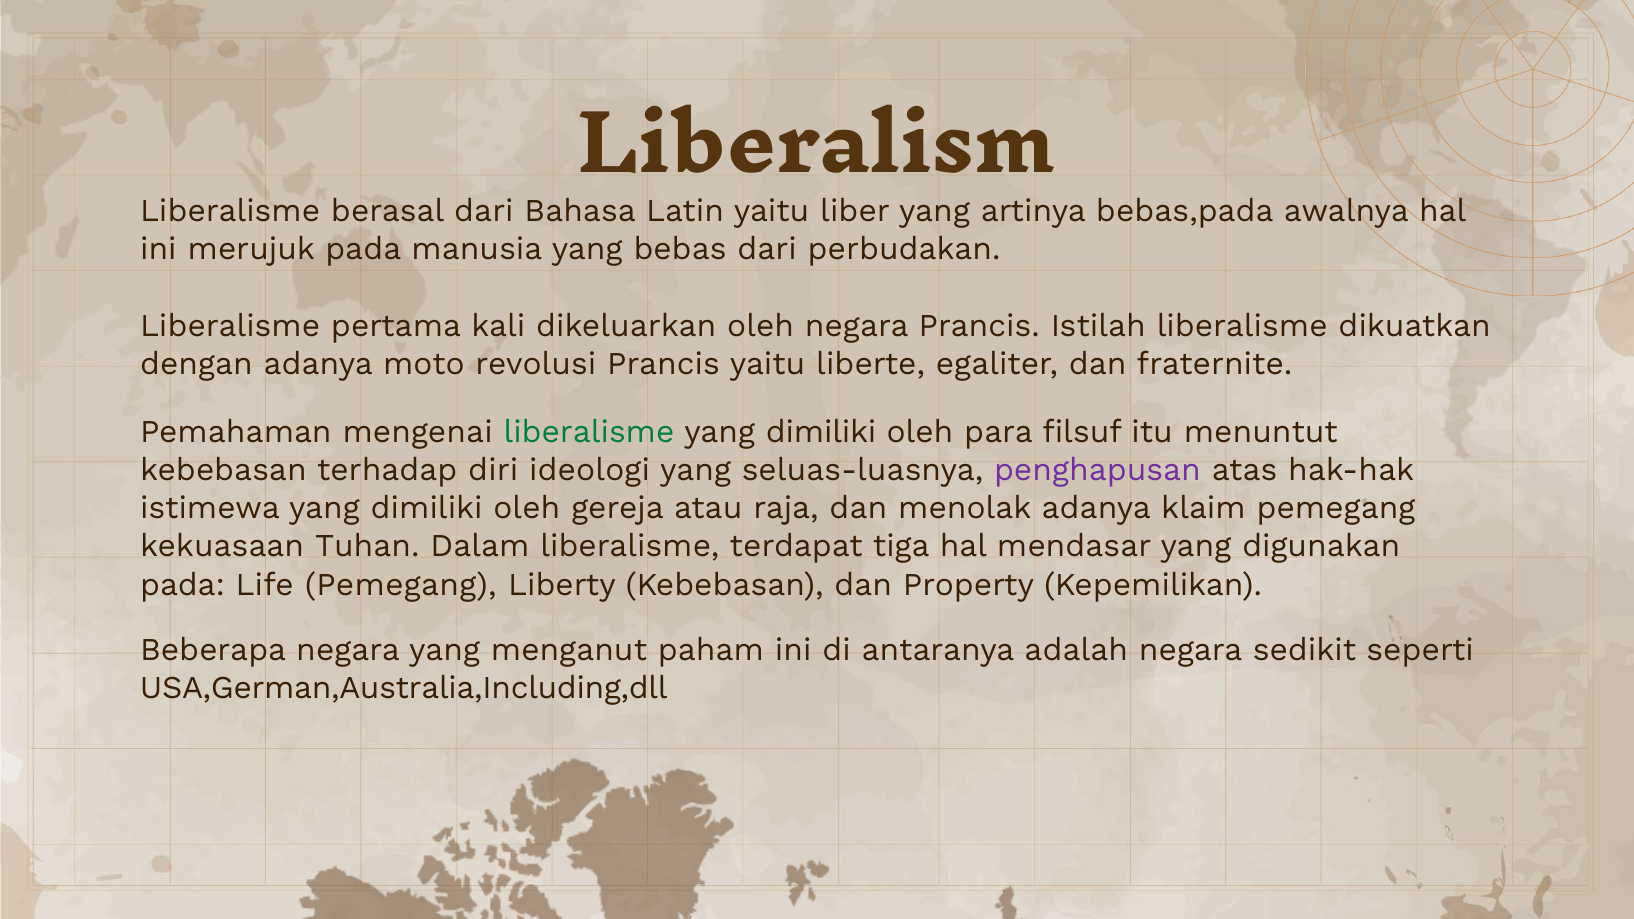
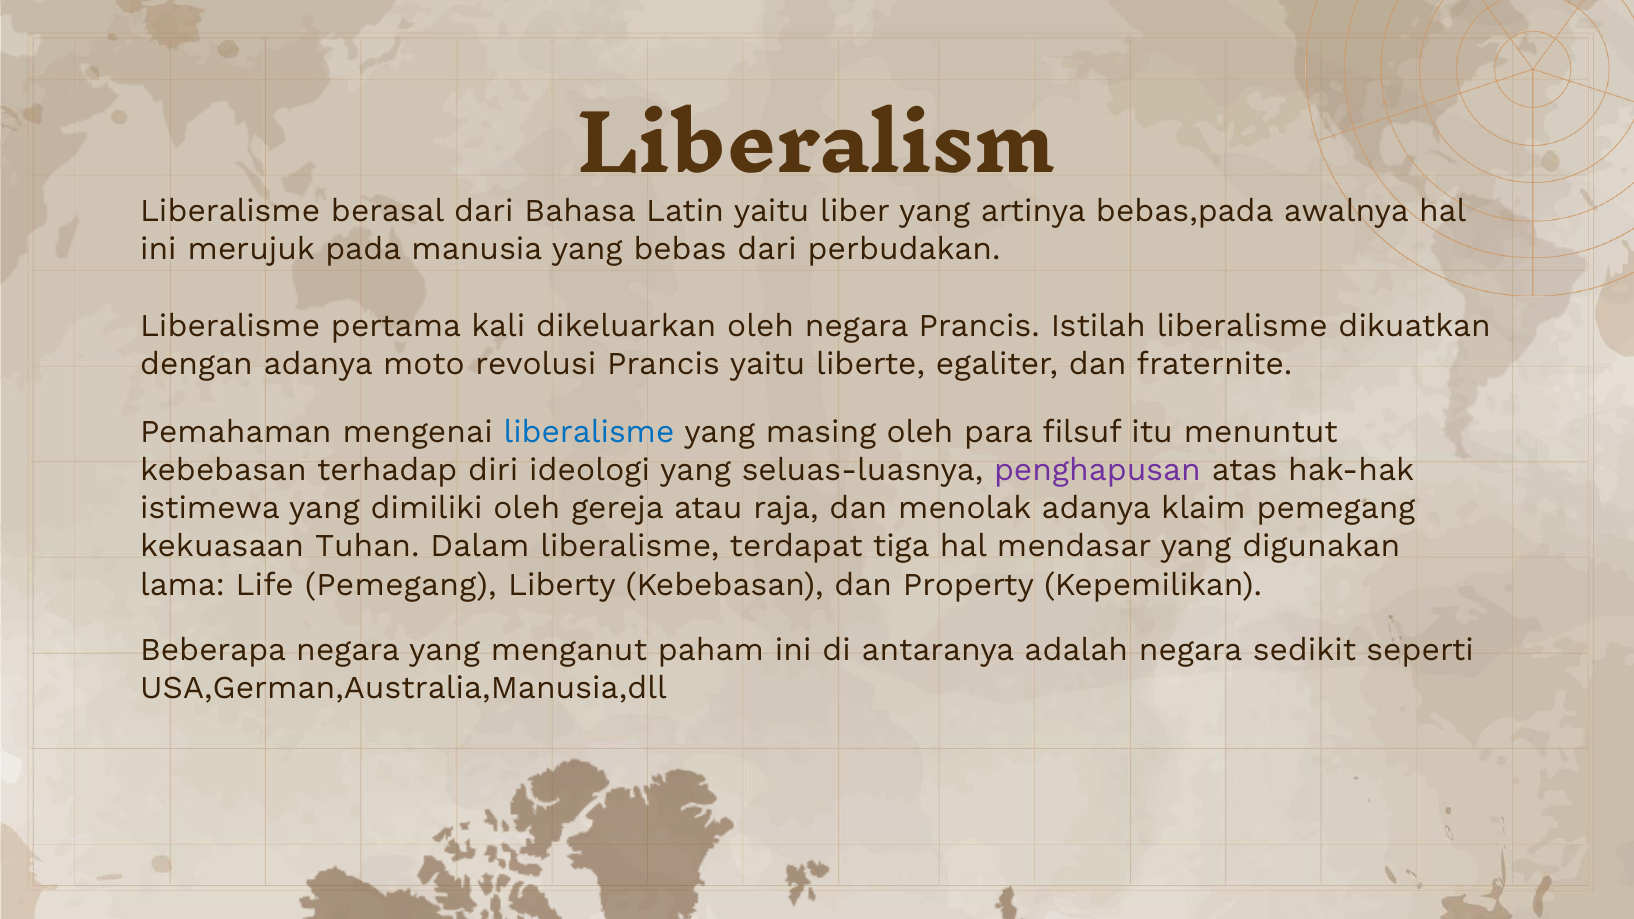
liberalisme at (589, 432) colour: green -> blue
dimiliki at (821, 432): dimiliki -> masing
pada at (183, 585): pada -> lama
USA,German,Australia,Including,dll: USA,German,Australia,Including,dll -> USA,German,Australia,Manusia,dll
